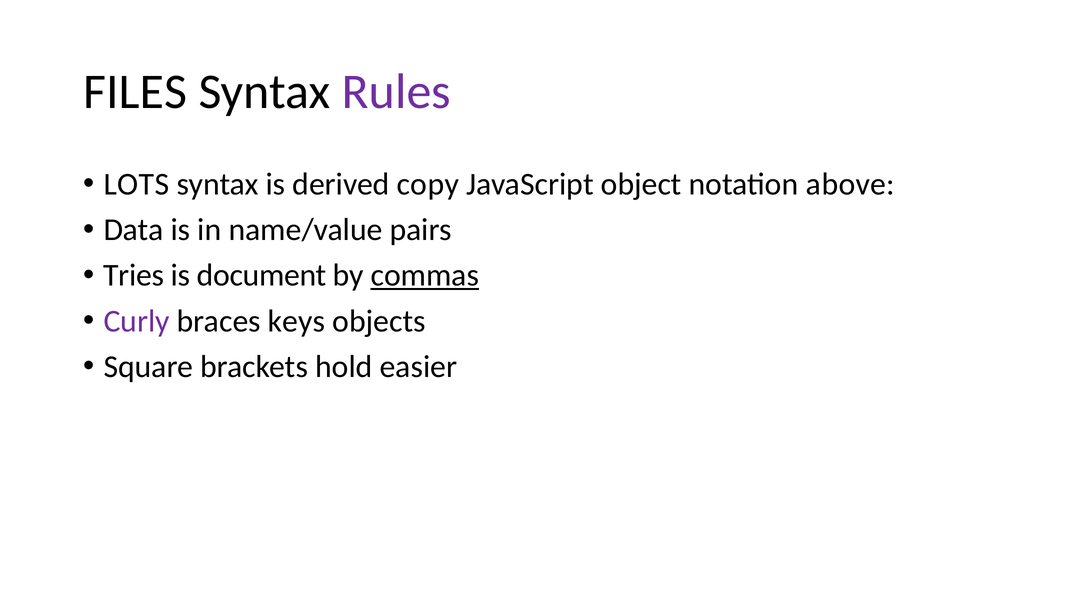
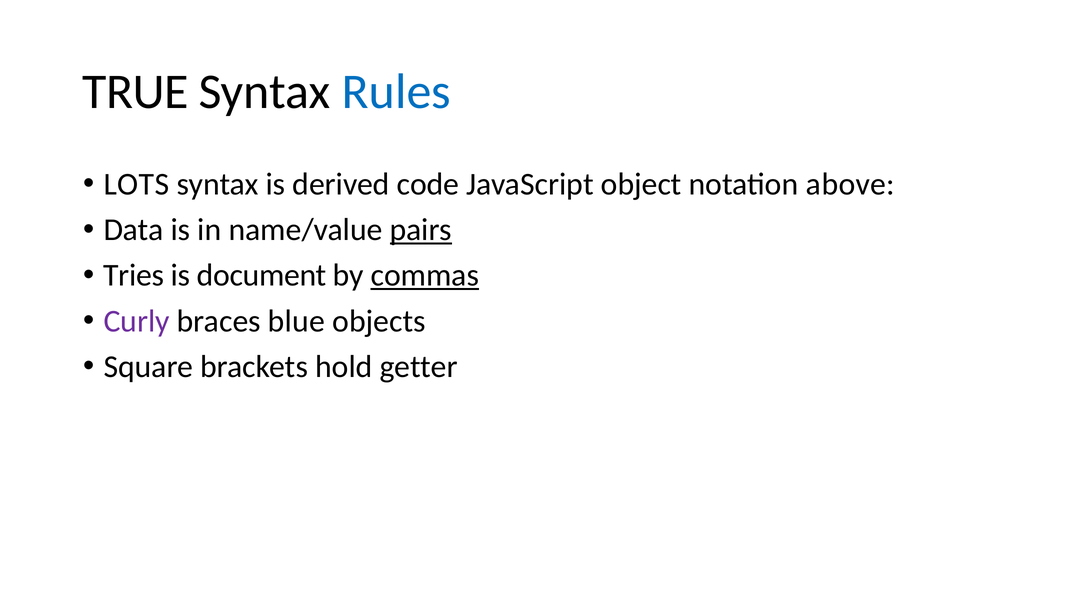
FILES: FILES -> TRUE
Rules colour: purple -> blue
copy: copy -> code
pairs underline: none -> present
keys: keys -> blue
easier: easier -> getter
